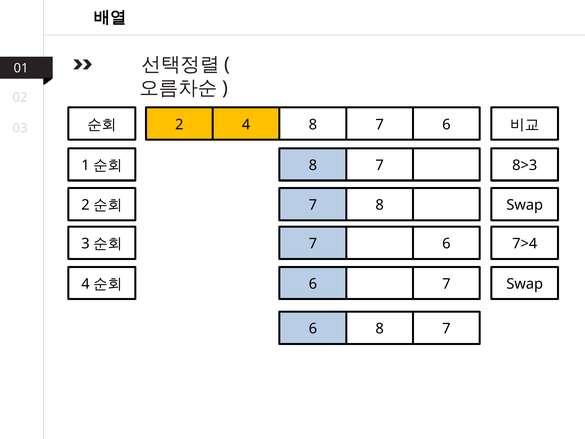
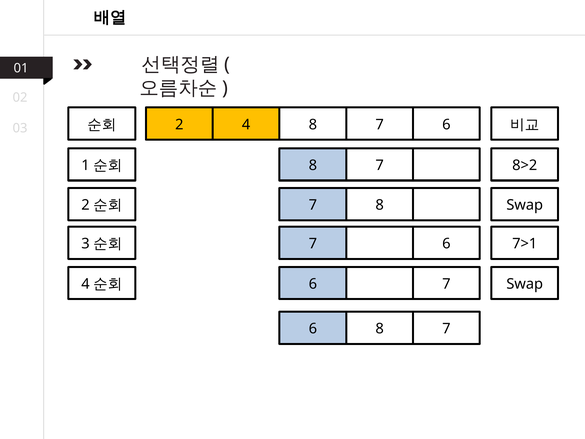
8>3: 8>3 -> 8>2
7>4: 7>4 -> 7>1
